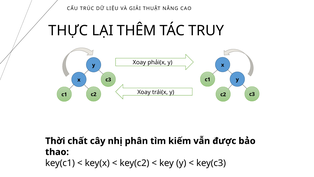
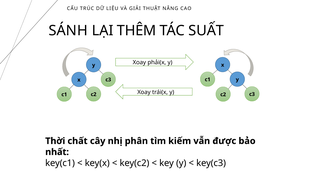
THỰC: THỰC -> SÁNH
TRUY: TRUY -> SUẤT
thao: thao -> nhất
